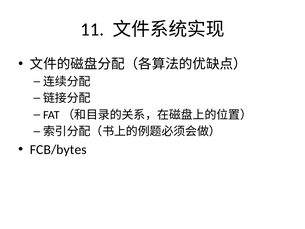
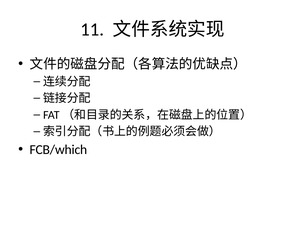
FCB/bytes: FCB/bytes -> FCB/which
